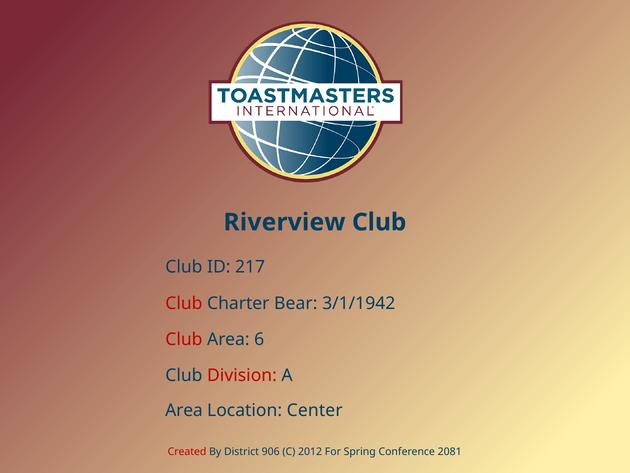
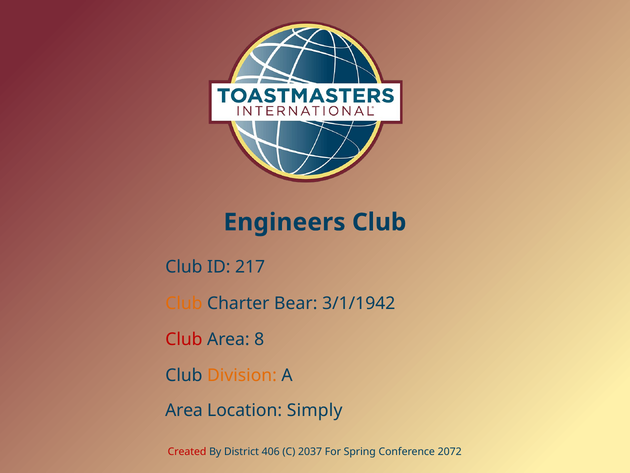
Riverview: Riverview -> Engineers
Club at (184, 303) colour: red -> orange
6: 6 -> 8
Division colour: red -> orange
Center: Center -> Simply
906: 906 -> 406
2012: 2012 -> 2037
2081: 2081 -> 2072
